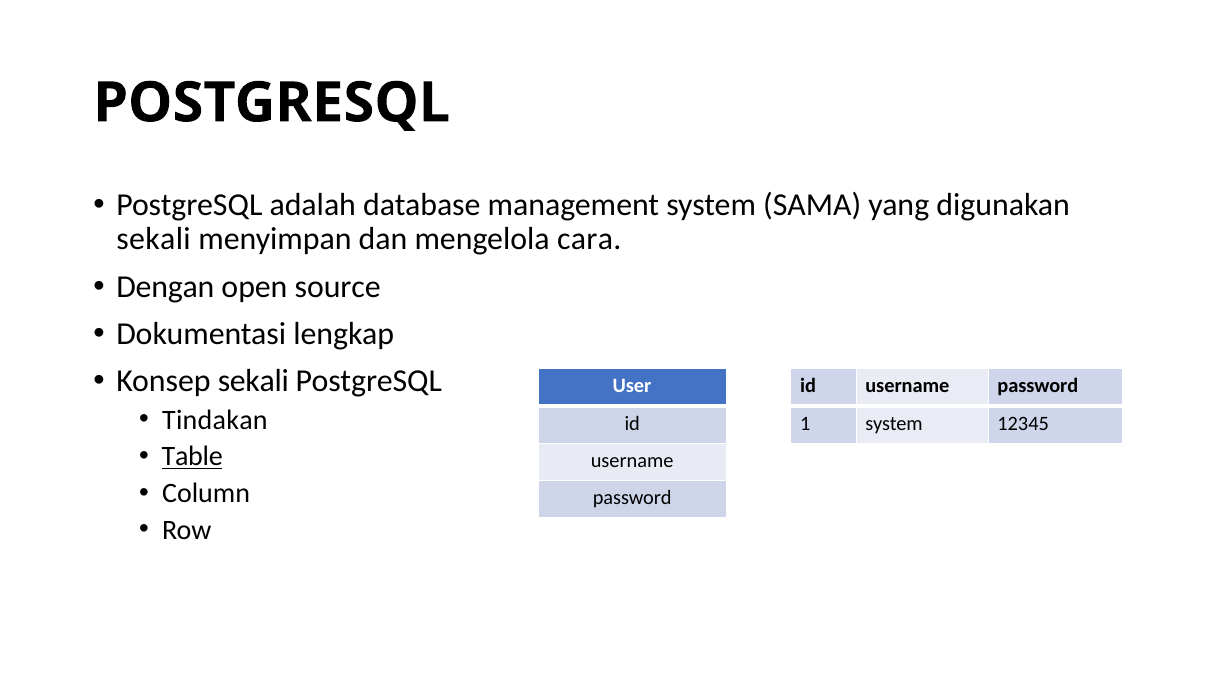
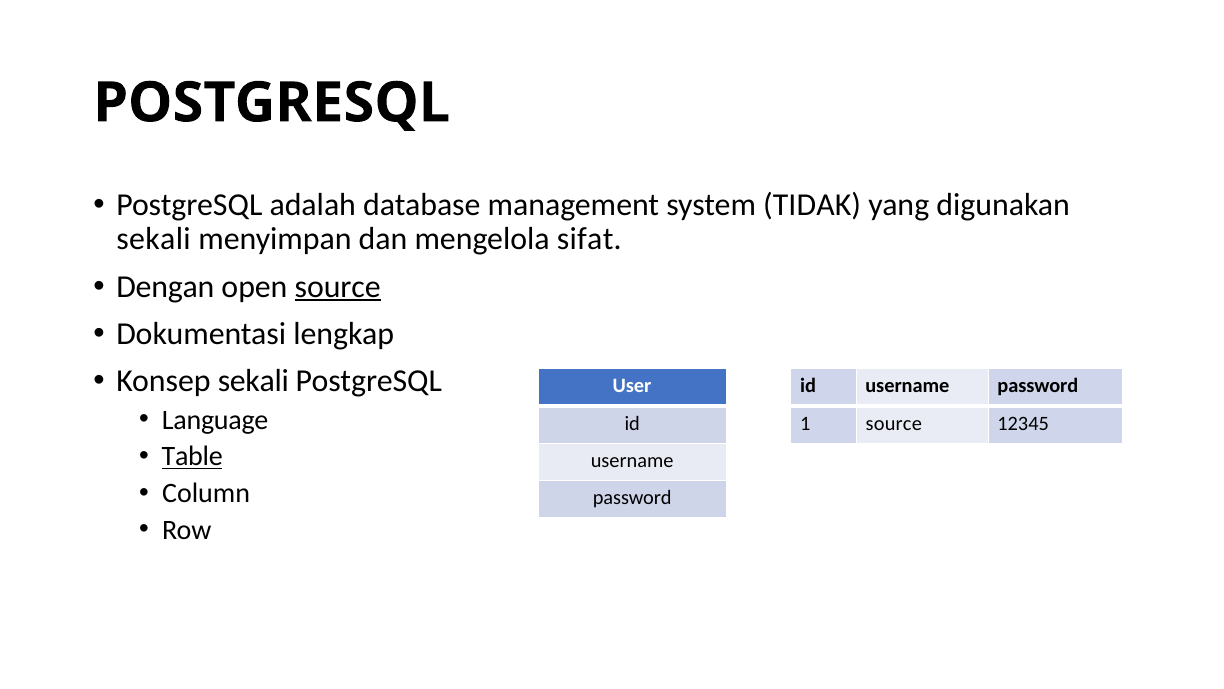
SAMA: SAMA -> TIDAK
cara: cara -> sifat
source at (338, 286) underline: none -> present
Tindakan: Tindakan -> Language
1 system: system -> source
